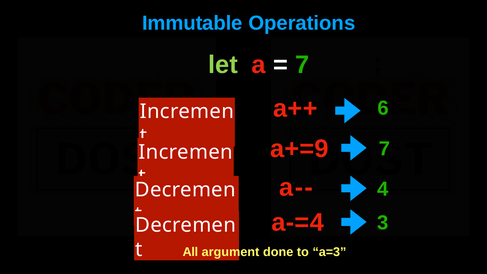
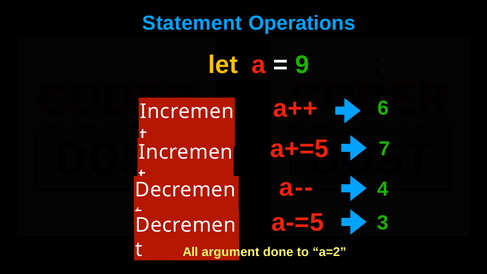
Immutable: Immutable -> Statement
let colour: light green -> yellow
7 at (302, 65): 7 -> 9
a+=9: a+=9 -> a+=5
a-=4: a-=4 -> a-=5
a=3: a=3 -> a=2
